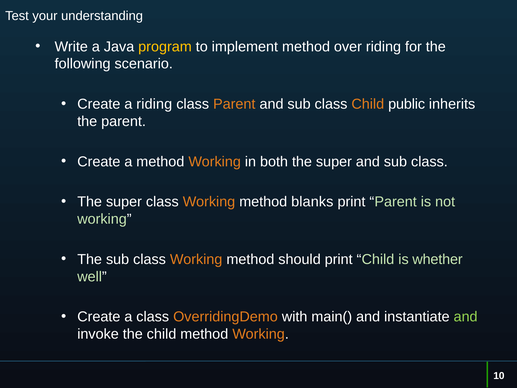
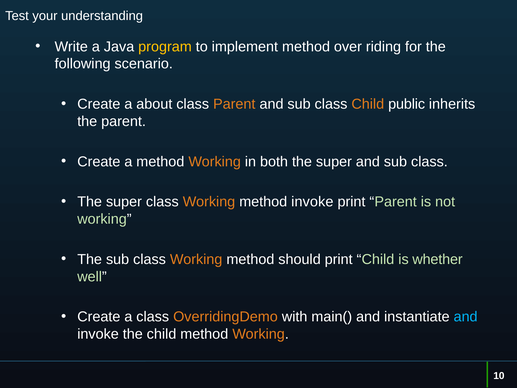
a riding: riding -> about
method blanks: blanks -> invoke
and at (466, 317) colour: light green -> light blue
